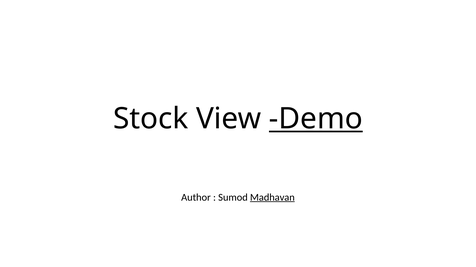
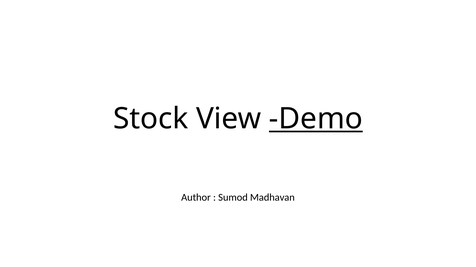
Madhavan underline: present -> none
